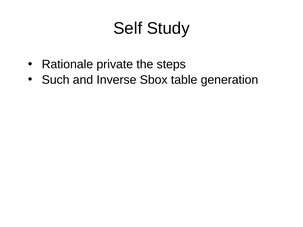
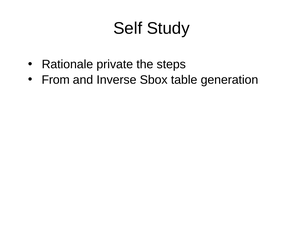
Such: Such -> From
